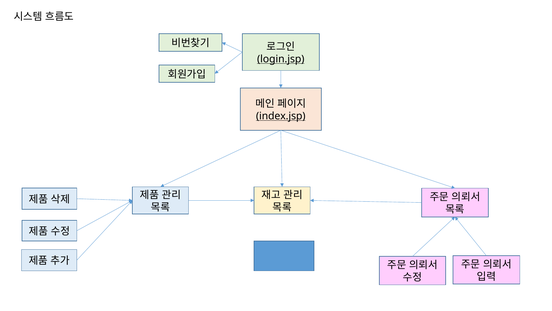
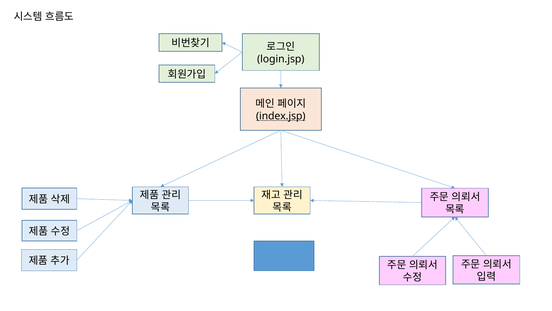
login.jsp underline: present -> none
